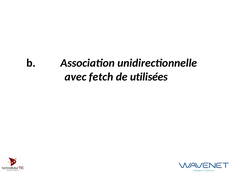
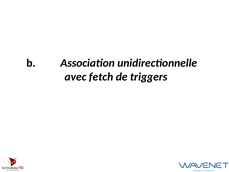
utilisées: utilisées -> triggers
